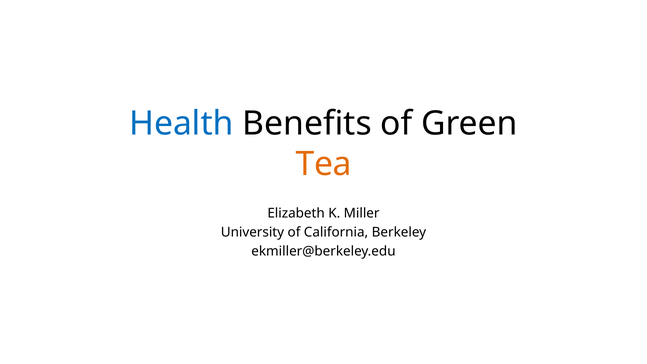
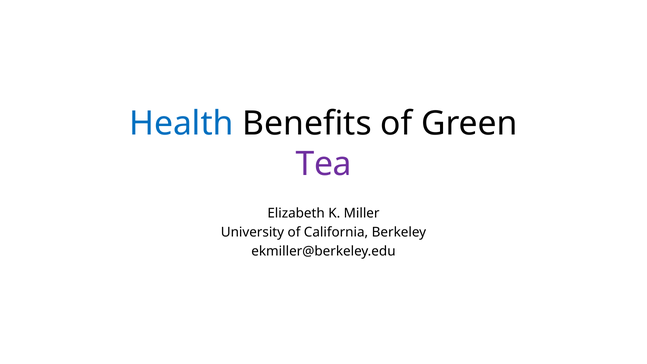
Tea colour: orange -> purple
